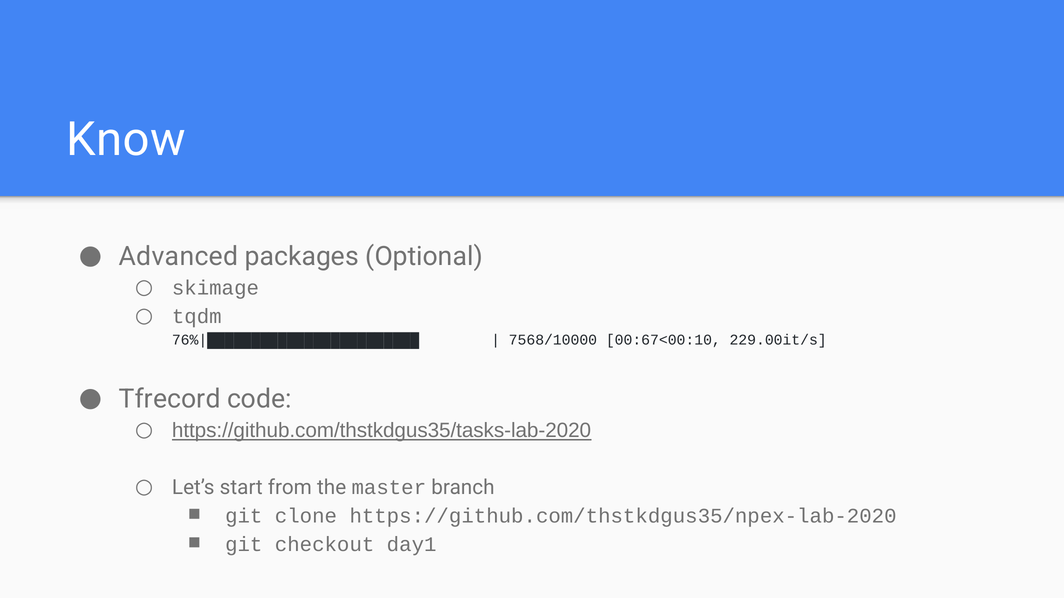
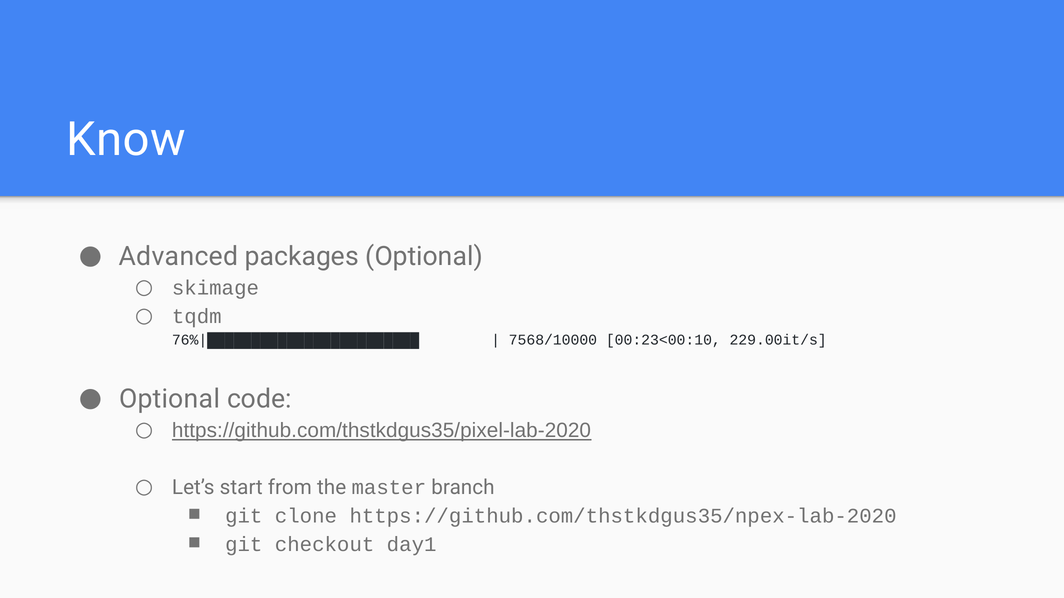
00:67<00:10: 00:67<00:10 -> 00:23<00:10
Tfrecord at (170, 399): Tfrecord -> Optional
https://github.com/thstkdgus35/tasks-lab-2020: https://github.com/thstkdgus35/tasks-lab-2020 -> https://github.com/thstkdgus35/pixel-lab-2020
